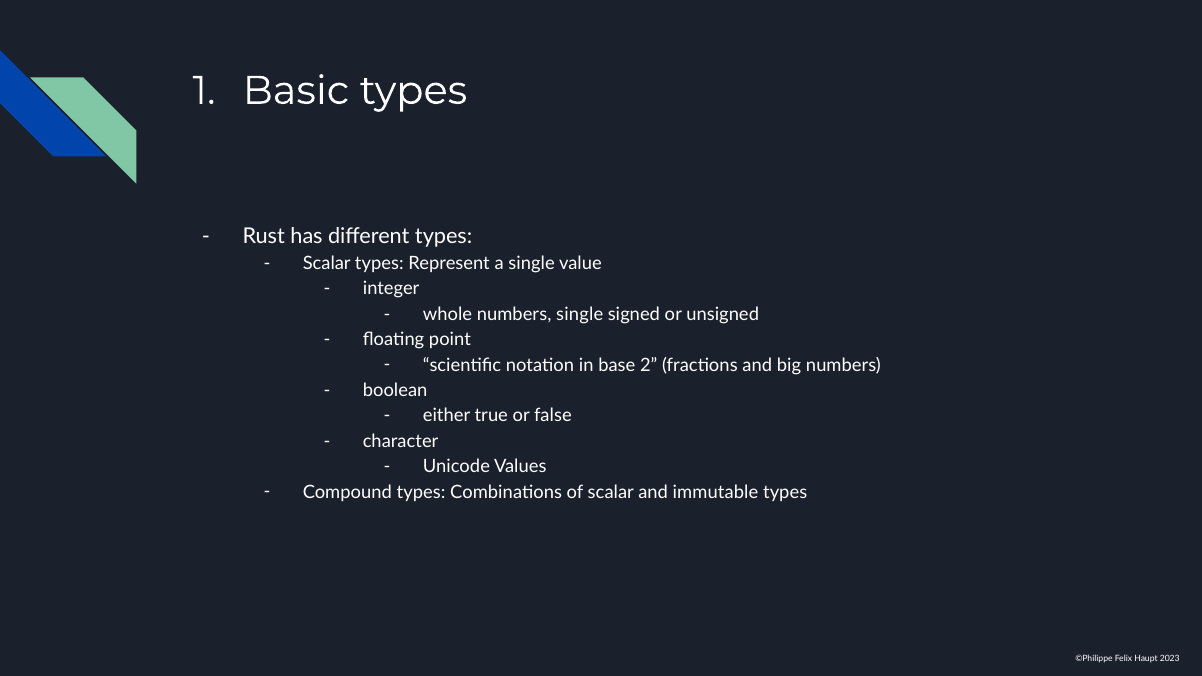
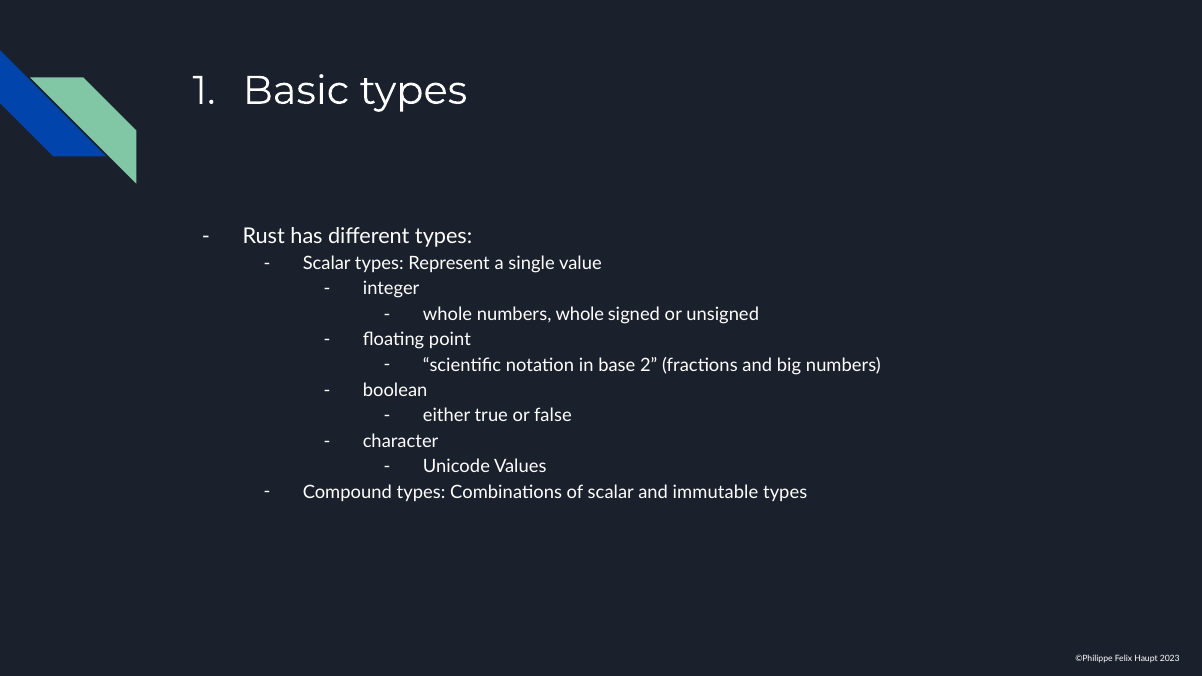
numbers single: single -> whole
